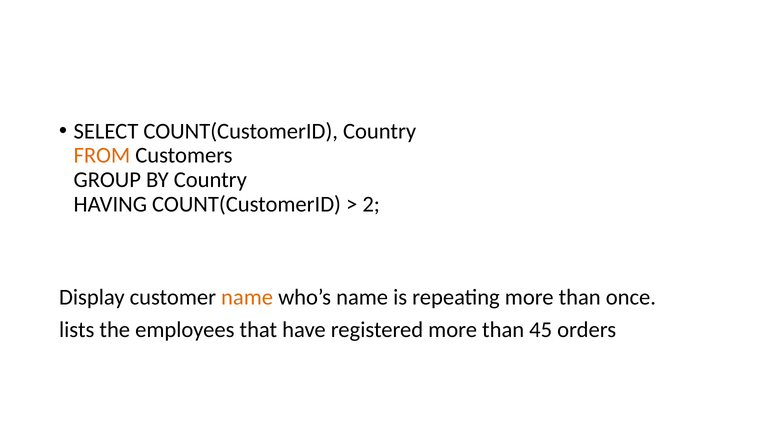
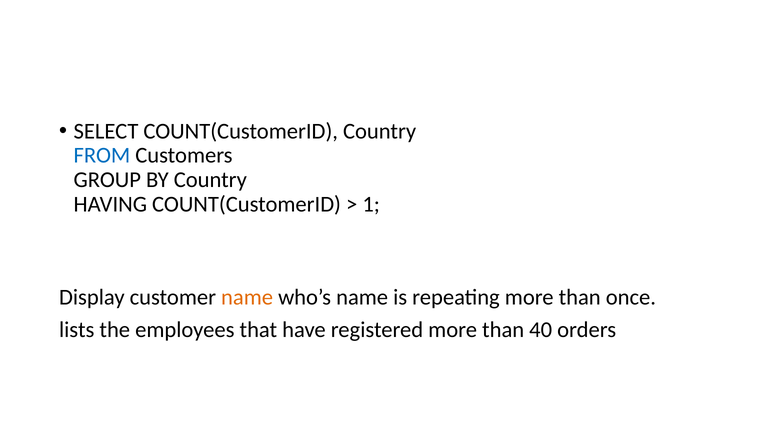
FROM colour: orange -> blue
2: 2 -> 1
45: 45 -> 40
